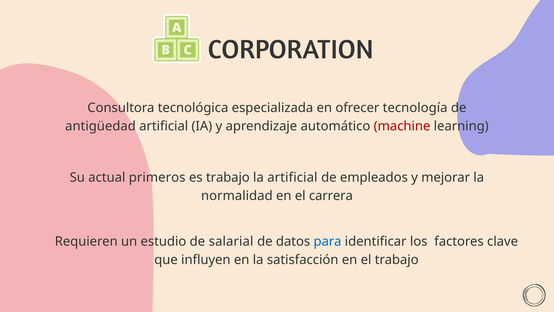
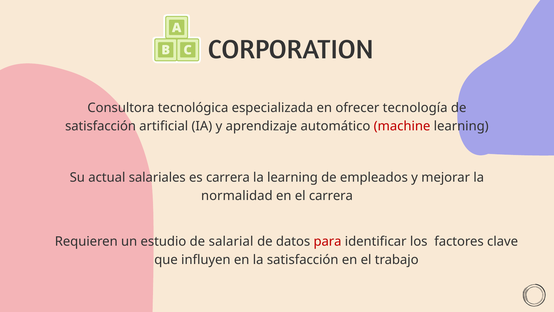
antigüedad at (100, 126): antigüedad -> satisfacción
primeros: primeros -> salariales
es trabajo: trabajo -> carrera
la artificial: artificial -> learning
para colour: blue -> red
